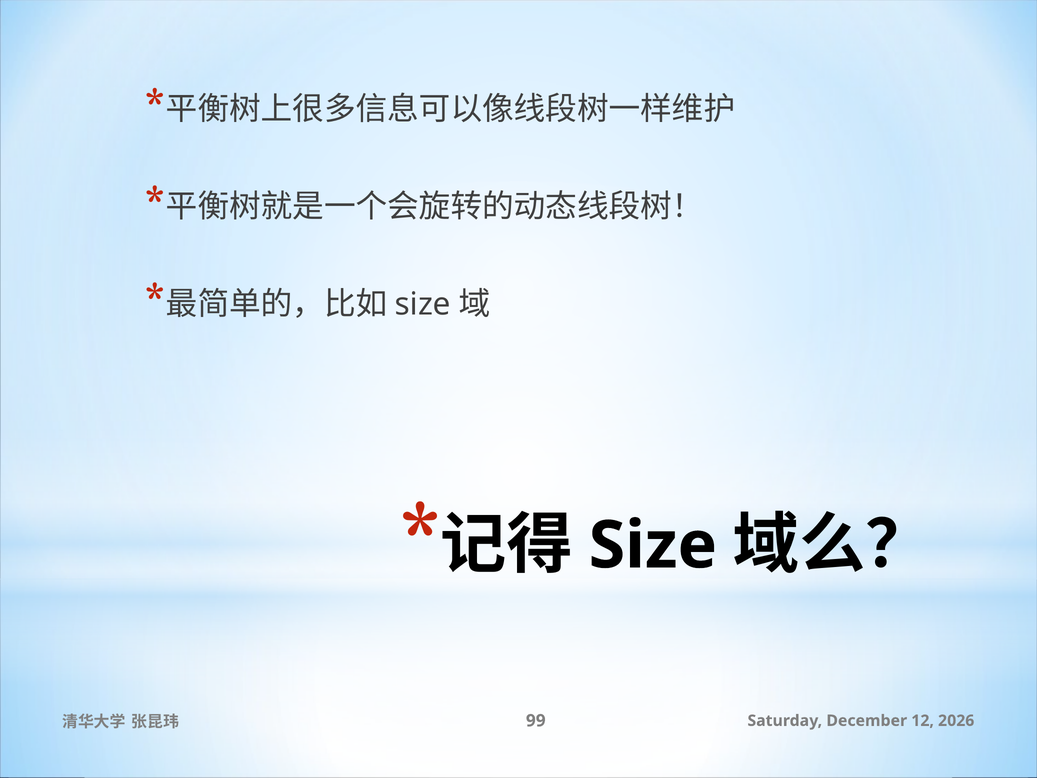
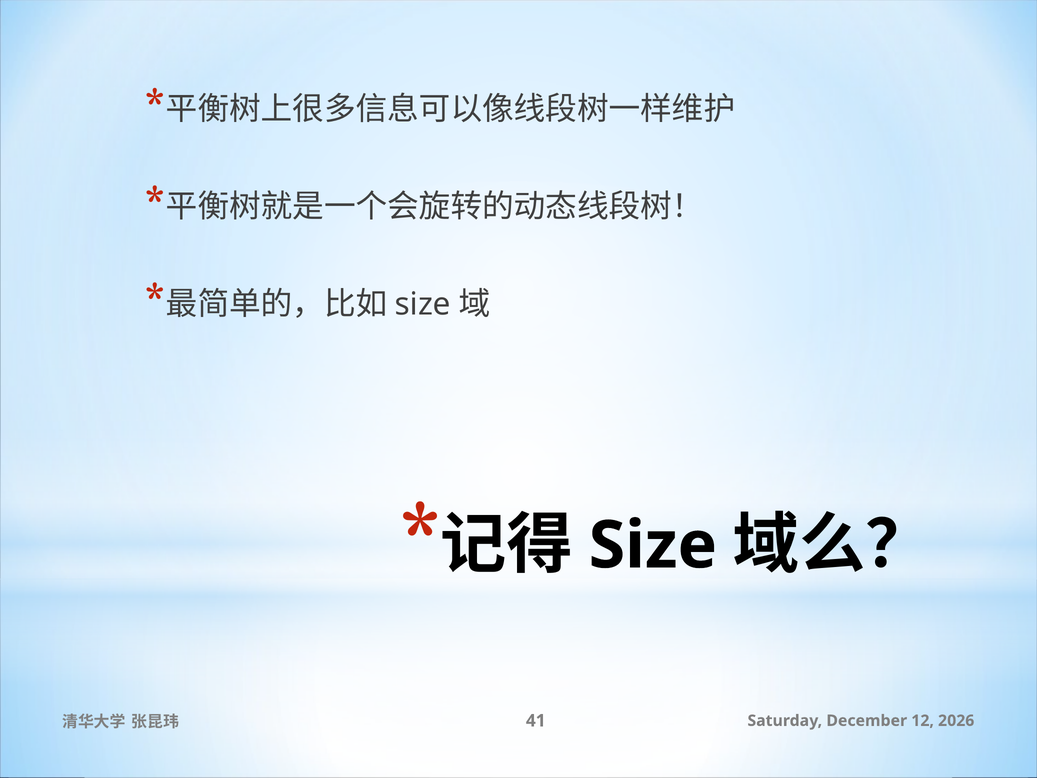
99: 99 -> 41
